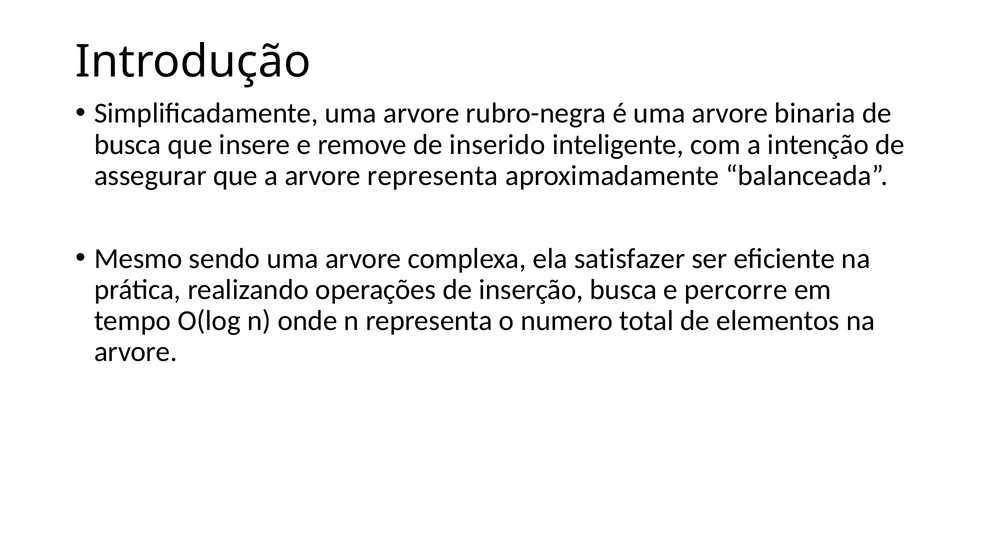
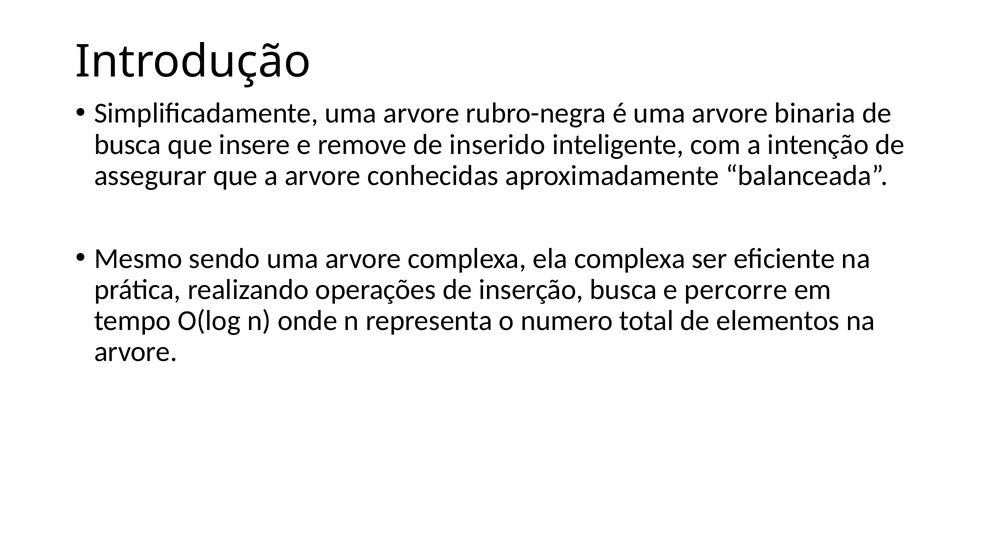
arvore representa: representa -> conhecidas
ela satisfazer: satisfazer -> complexa
